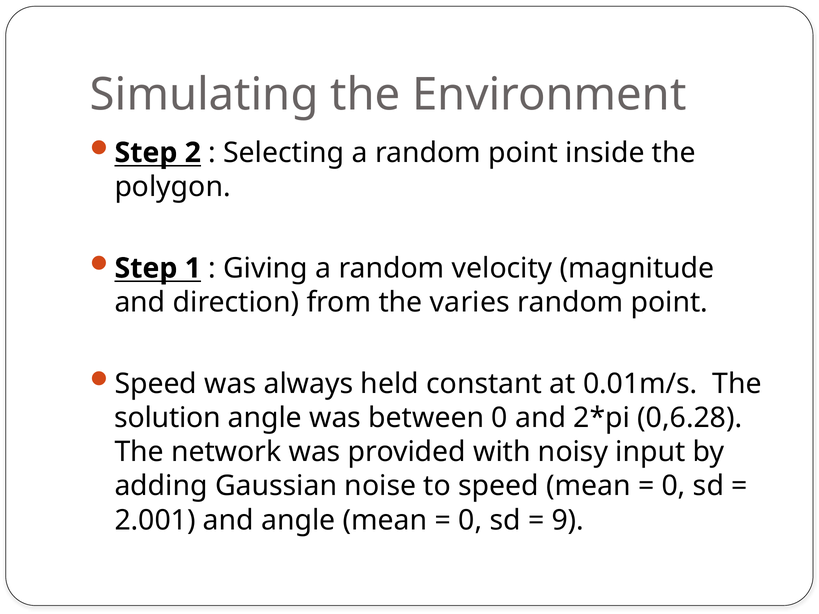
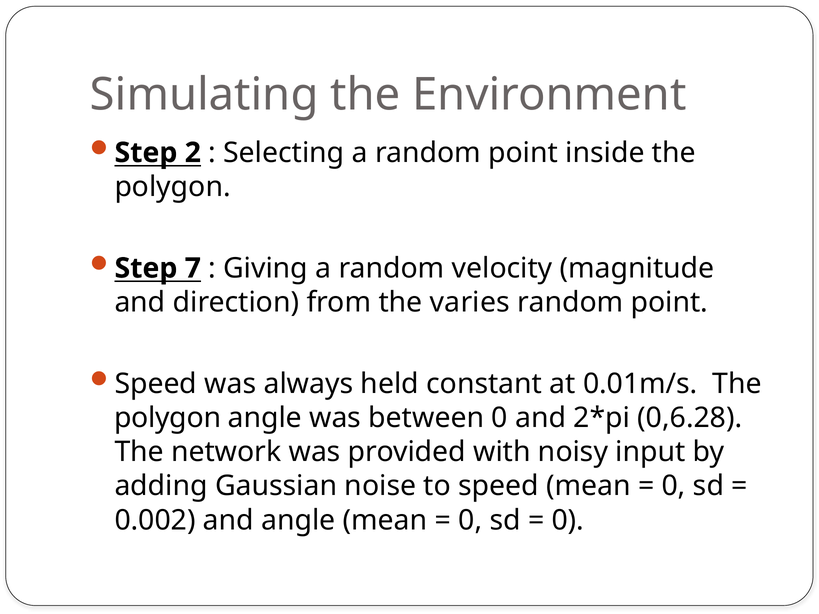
1: 1 -> 7
solution at (168, 418): solution -> polygon
2.001: 2.001 -> 0.002
9 at (568, 520): 9 -> 0
